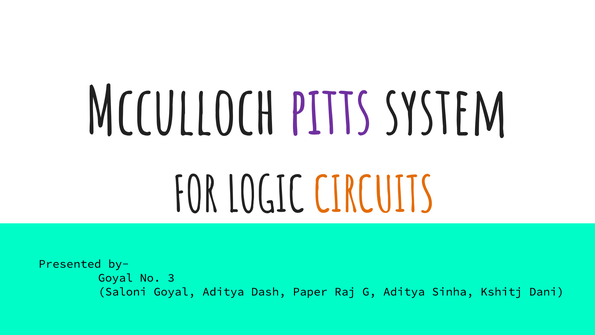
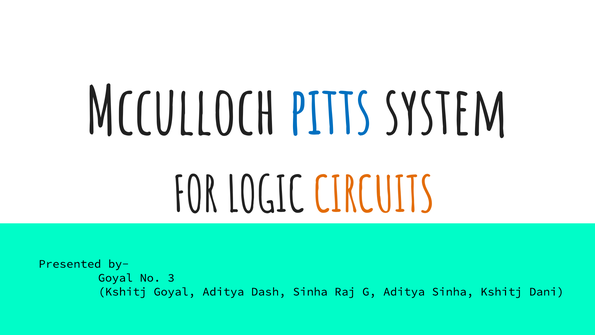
pitts colour: purple -> blue
Saloni at (122, 291): Saloni -> Kshitj
Dash Paper: Paper -> Sinha
